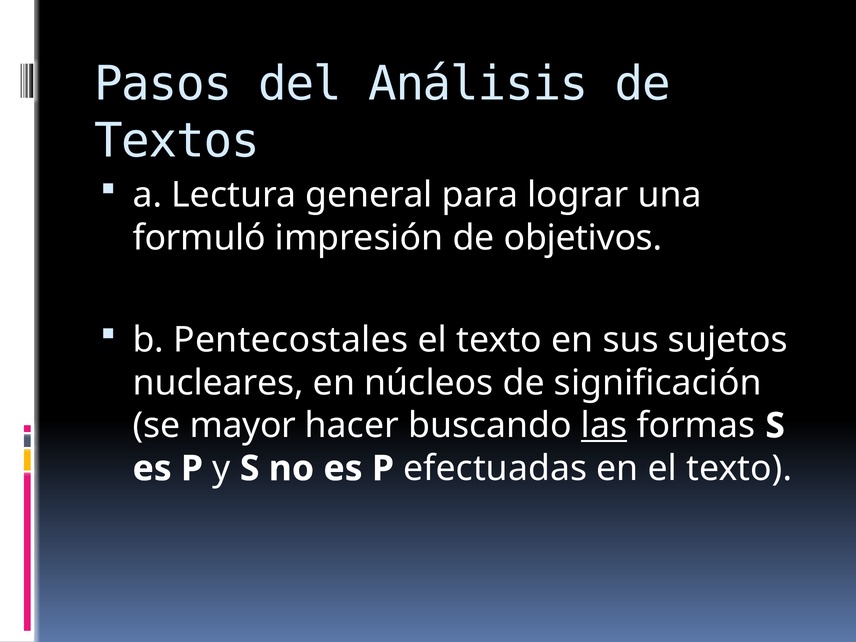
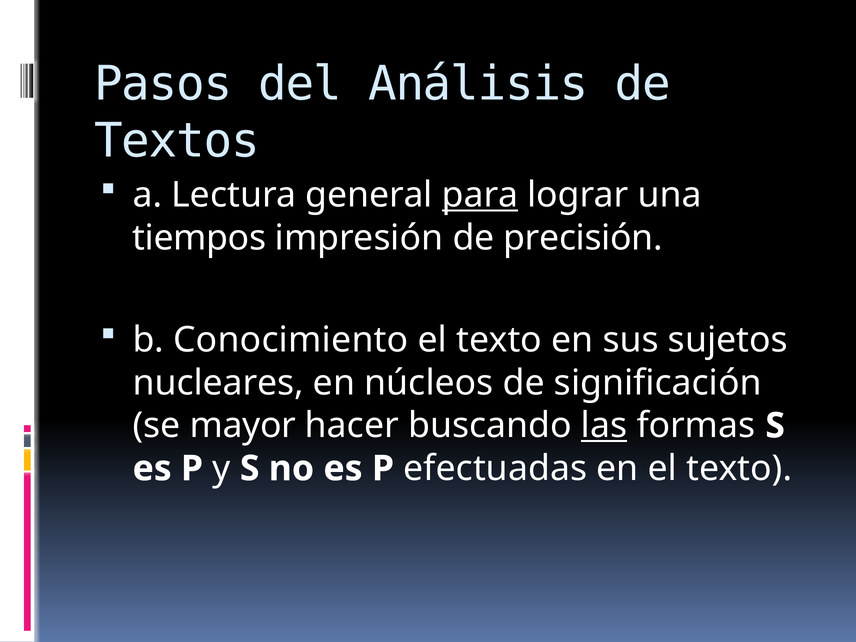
para underline: none -> present
formuló: formuló -> tiempos
objetivos: objetivos -> precisión
Pentecostales: Pentecostales -> Conocimiento
